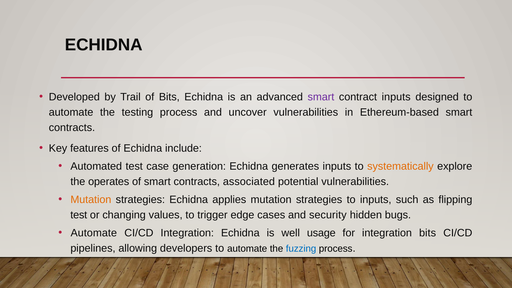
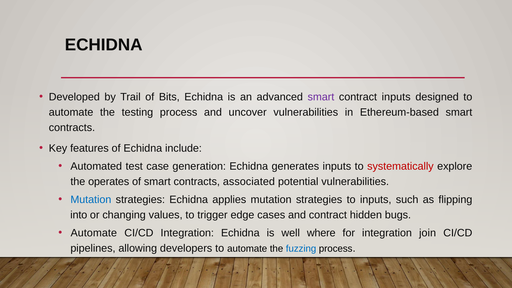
systematically colour: orange -> red
Mutation at (91, 200) colour: orange -> blue
test at (79, 215): test -> into
and security: security -> contract
usage: usage -> where
integration bits: bits -> join
